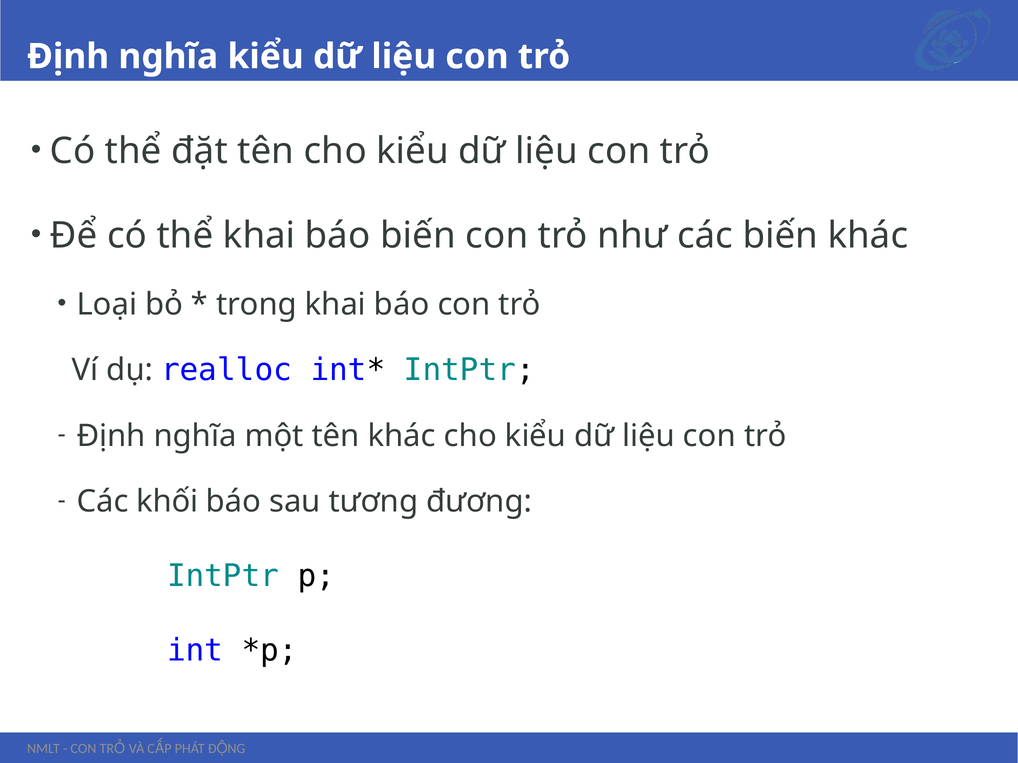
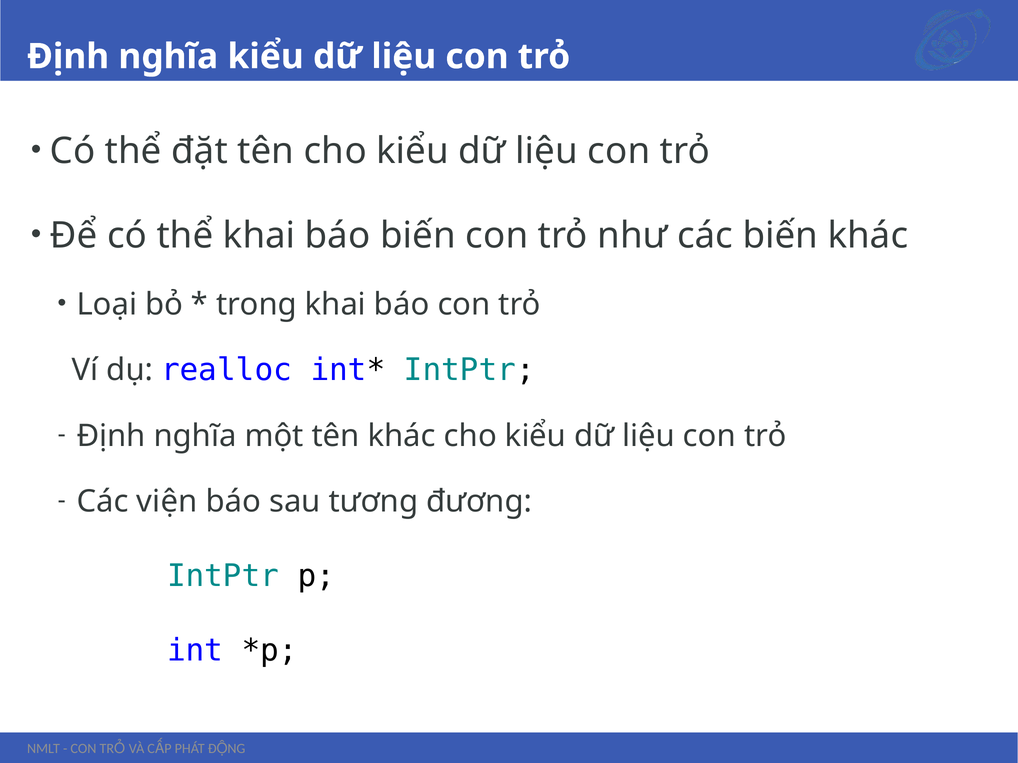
khối: khối -> viện
